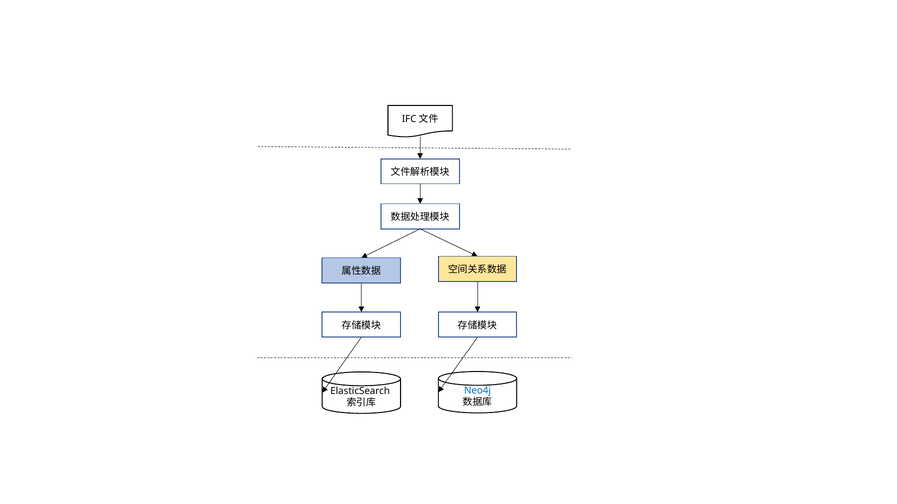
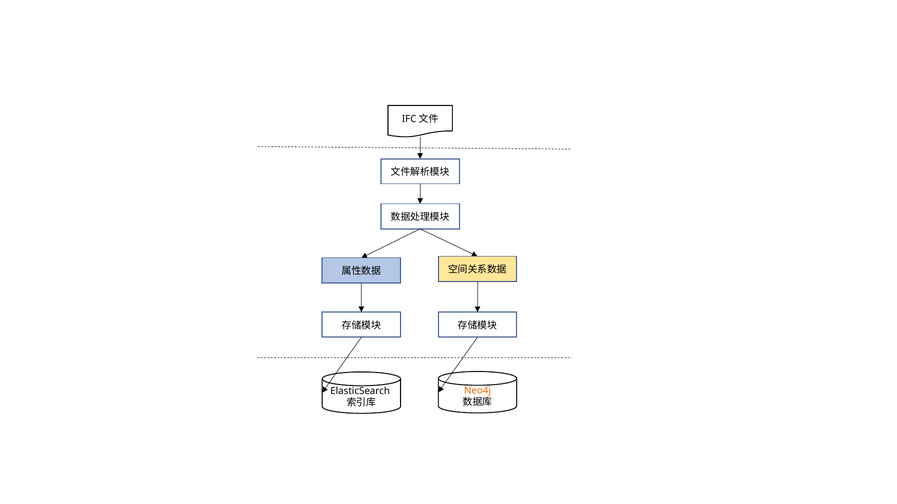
Neo4j colour: blue -> orange
